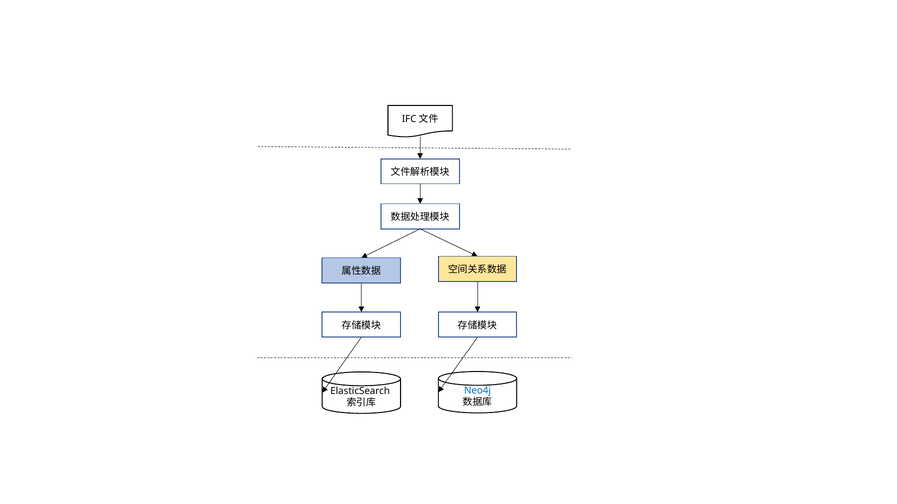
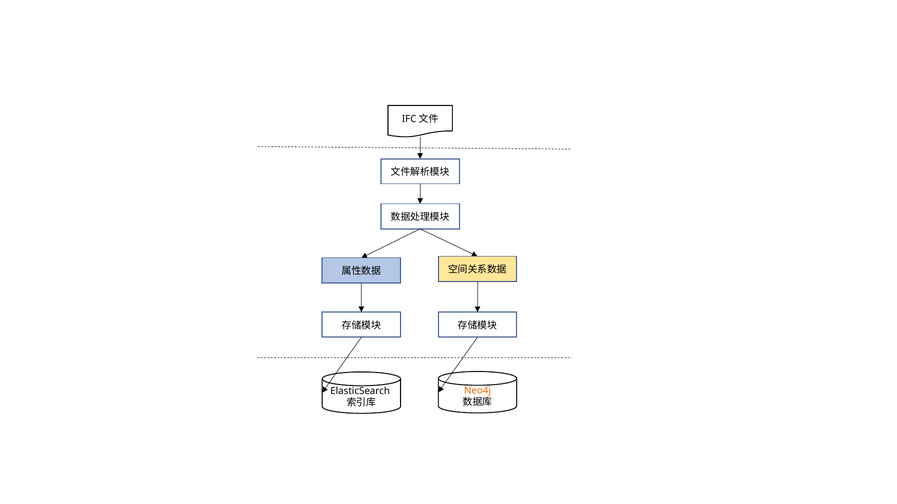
Neo4j colour: blue -> orange
